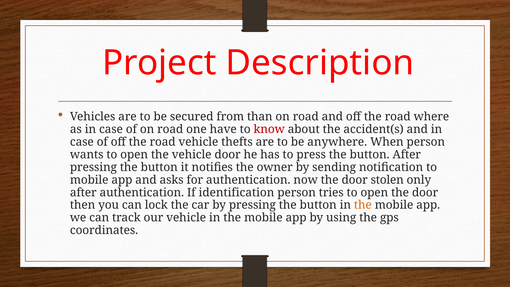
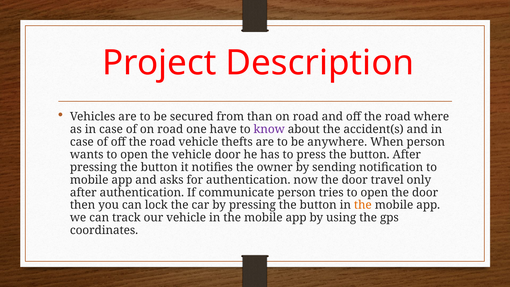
know colour: red -> purple
stolen: stolen -> travel
identification: identification -> communicate
